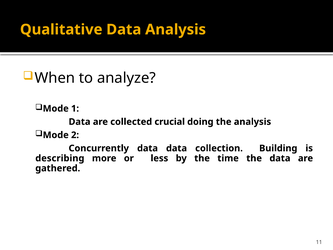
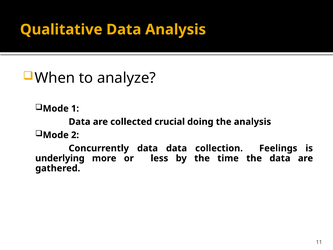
Building: Building -> Feelings
describing: describing -> underlying
